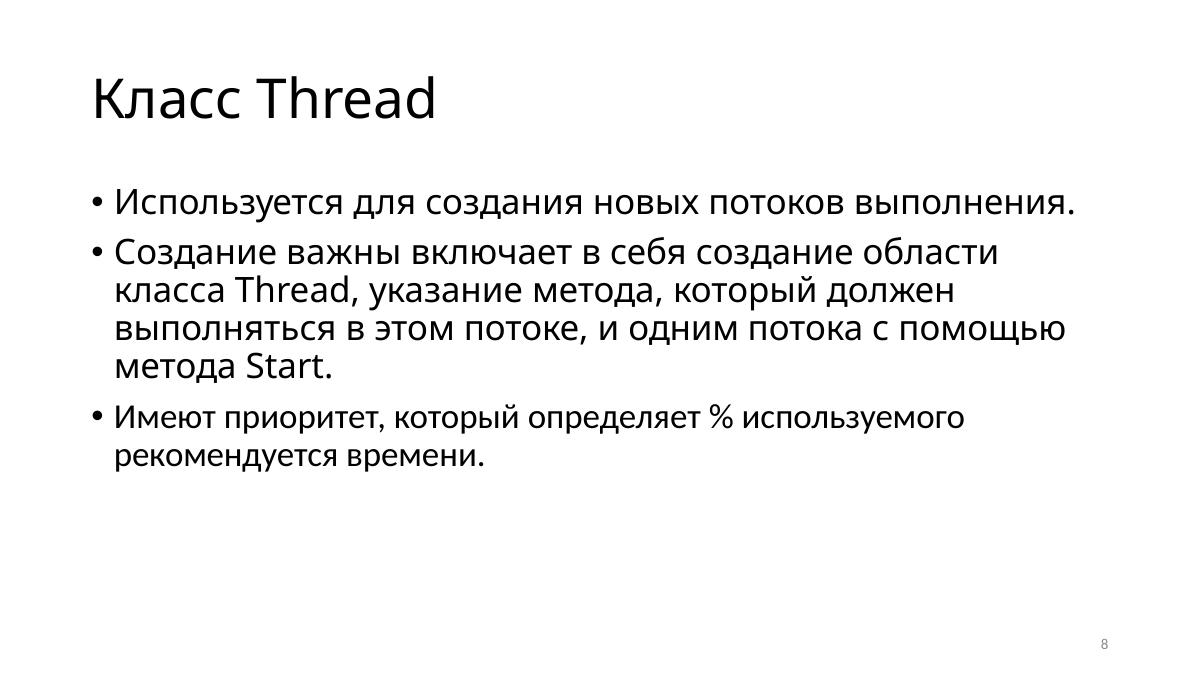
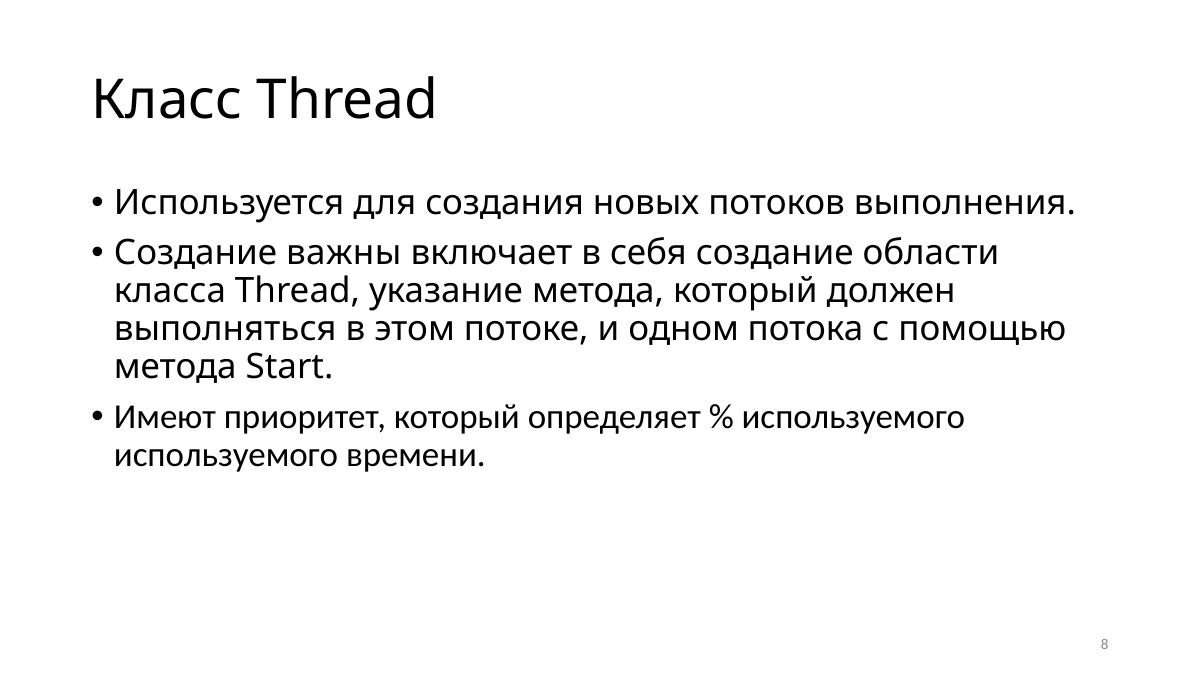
одним: одним -> одном
рекомендуется at (226, 455): рекомендуется -> используемого
